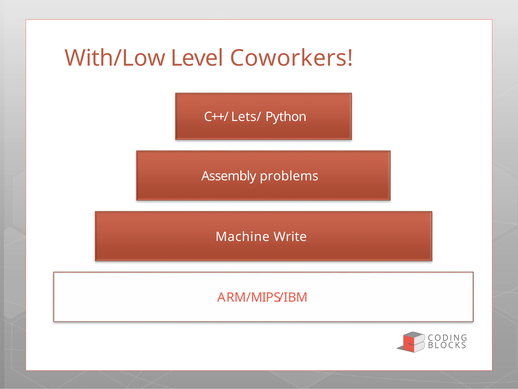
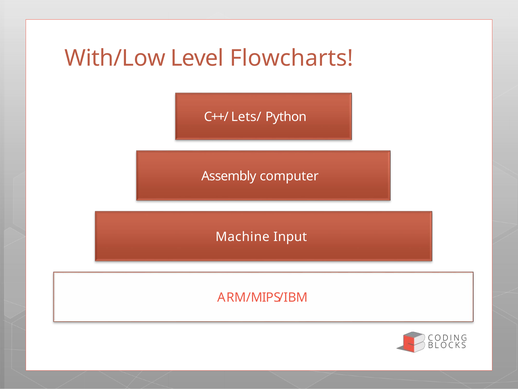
Coworkers: Coworkers -> Flowcharts
problems: problems -> computer
Write: Write -> Input
